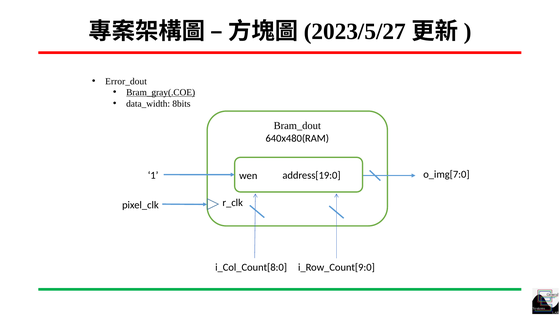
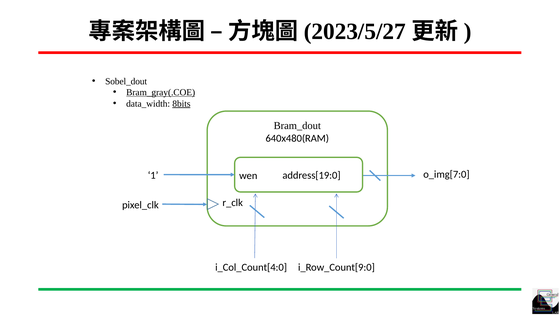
Error_dout: Error_dout -> Sobel_dout
8bits underline: none -> present
i_Col_Count[8:0: i_Col_Count[8:0 -> i_Col_Count[4:0
